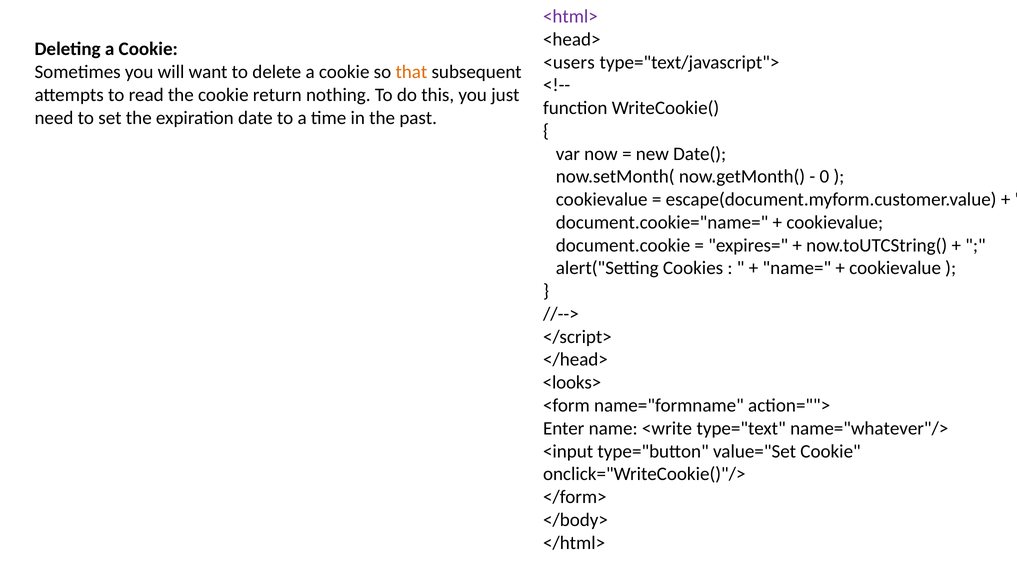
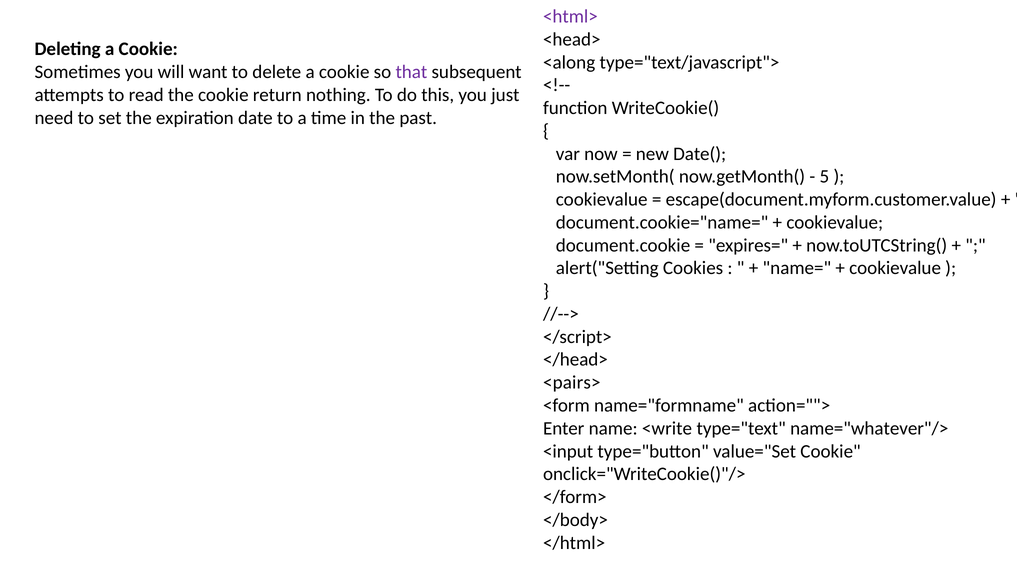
<users: <users -> <along
that colour: orange -> purple
0: 0 -> 5
<looks>: <looks> -> <pairs>
